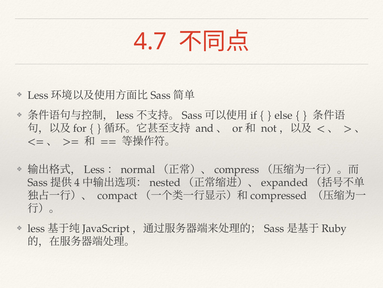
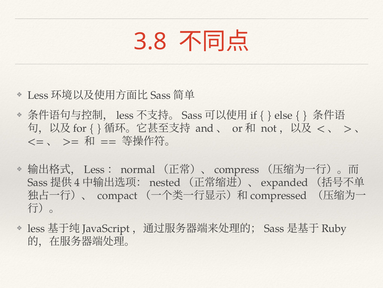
4.7: 4.7 -> 3.8
